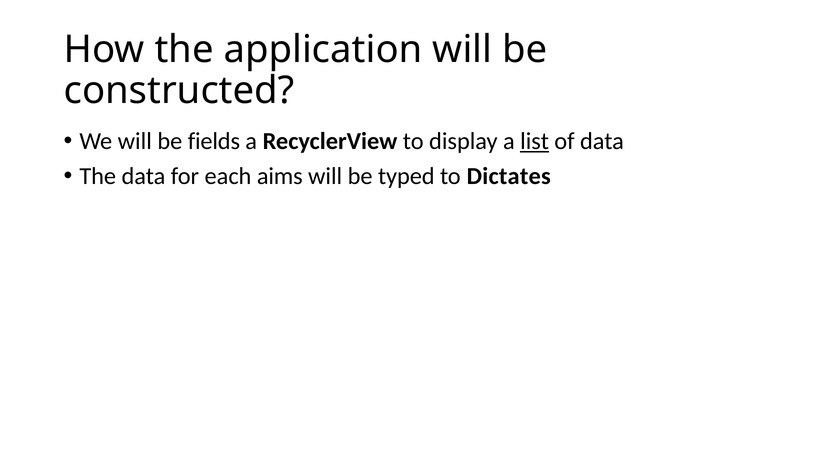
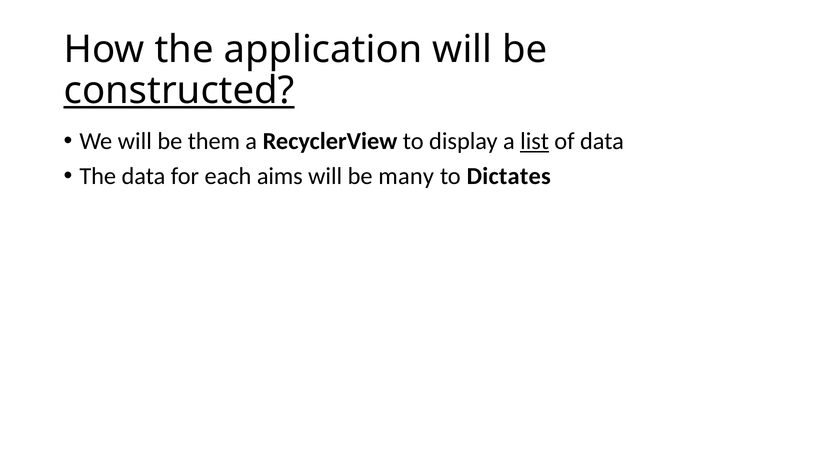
constructed underline: none -> present
fields: fields -> them
typed: typed -> many
